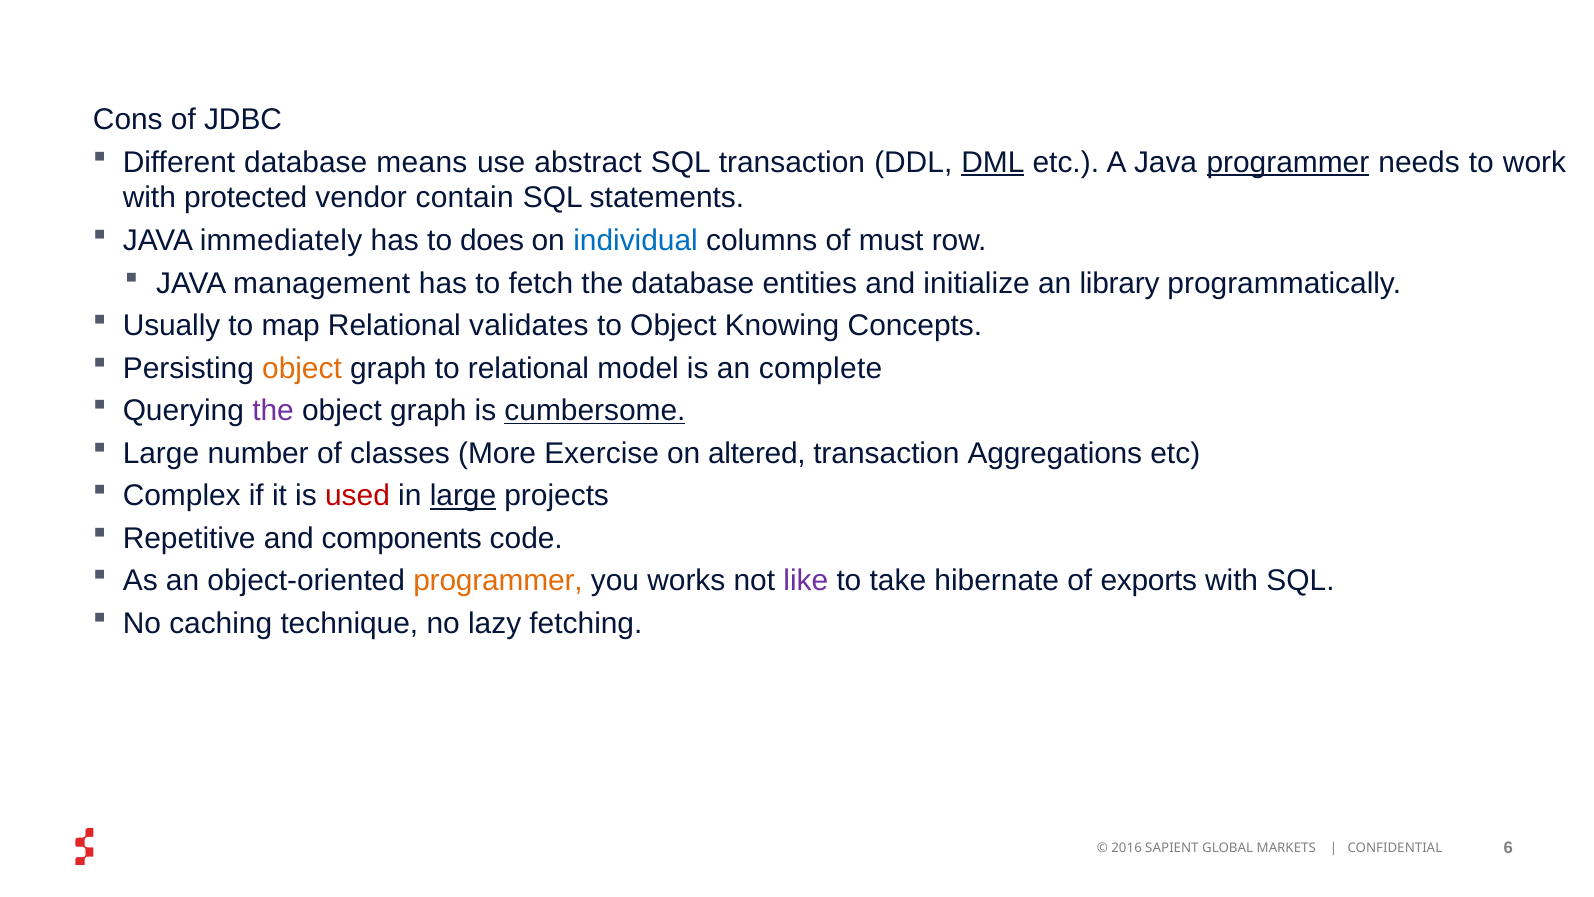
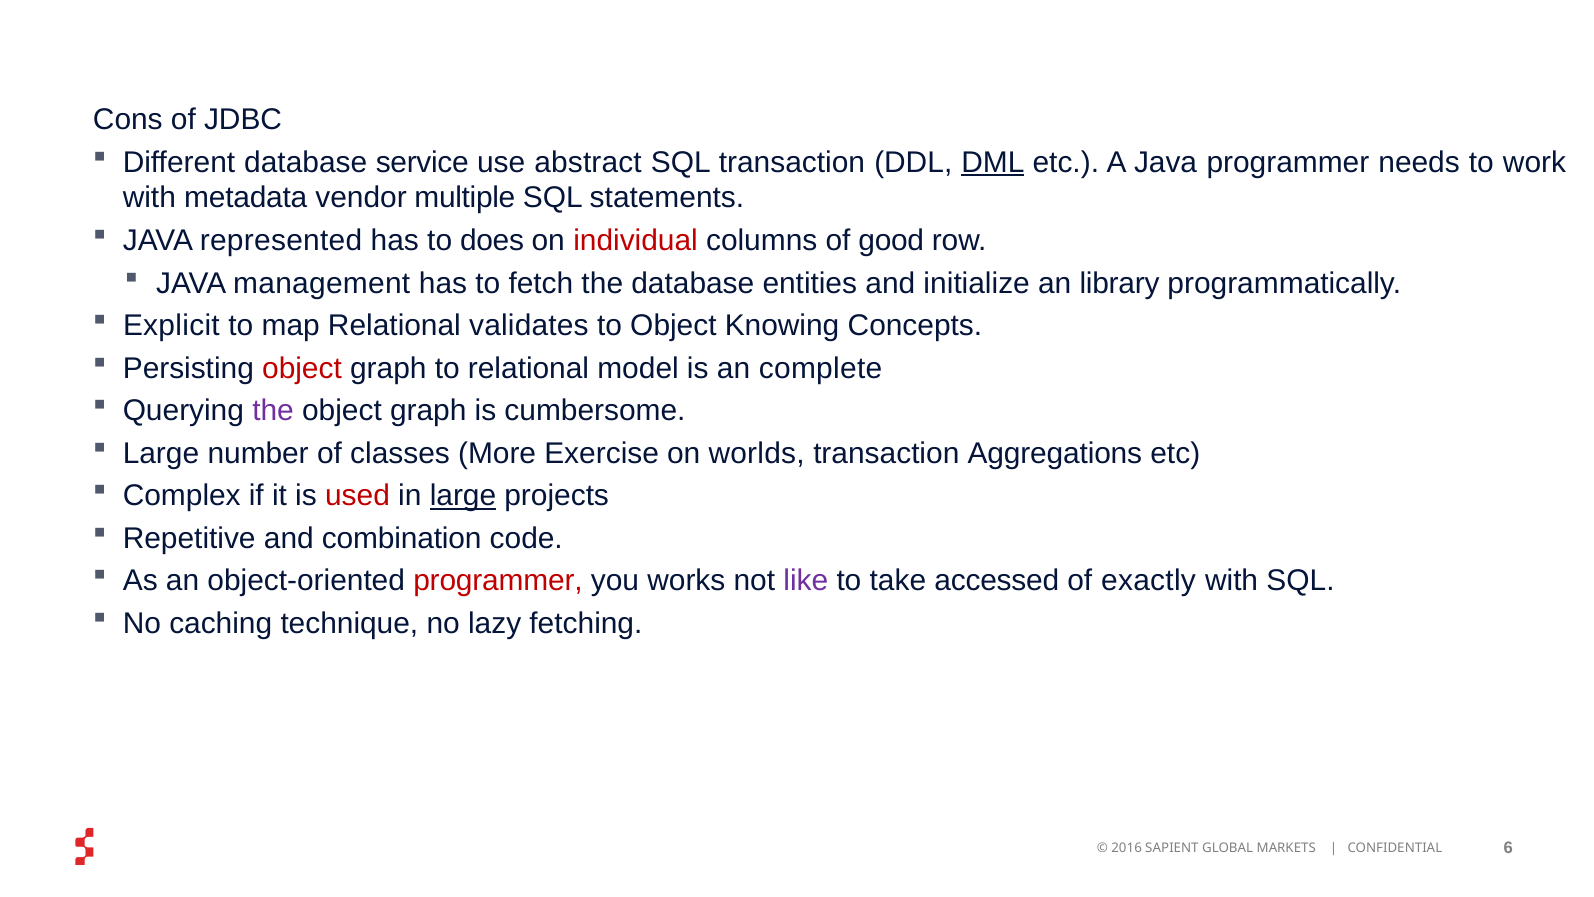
means: means -> service
programmer at (1288, 162) underline: present -> none
protected: protected -> metadata
contain: contain -> multiple
immediately: immediately -> represented
individual colour: blue -> red
must: must -> good
Usually: Usually -> Explicit
object at (302, 368) colour: orange -> red
cumbersome underline: present -> none
altered: altered -> worlds
components: components -> combination
programmer at (498, 581) colour: orange -> red
hibernate: hibernate -> accessed
exports: exports -> exactly
